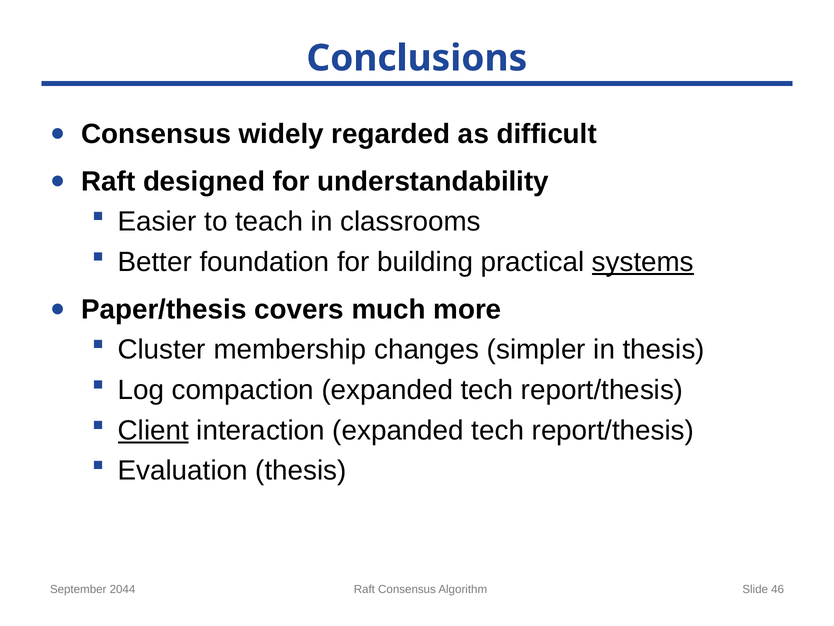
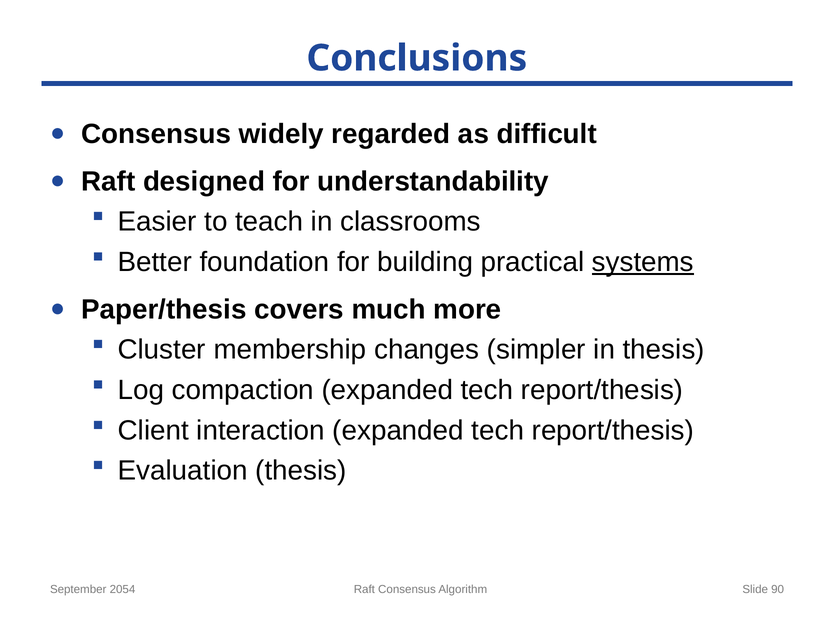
Client underline: present -> none
2044: 2044 -> 2054
46: 46 -> 90
